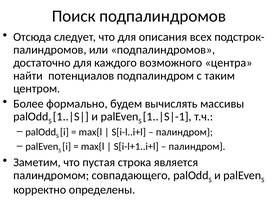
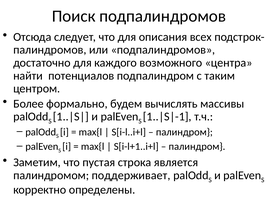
совпадающего: совпадающего -> поддерживает
